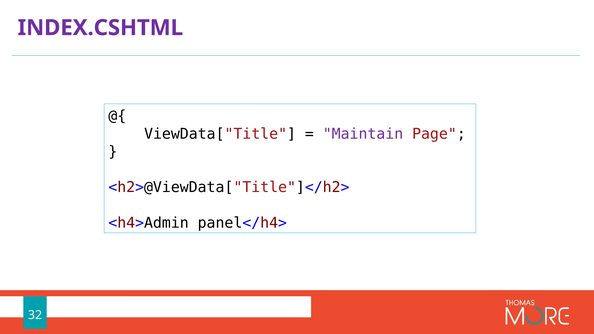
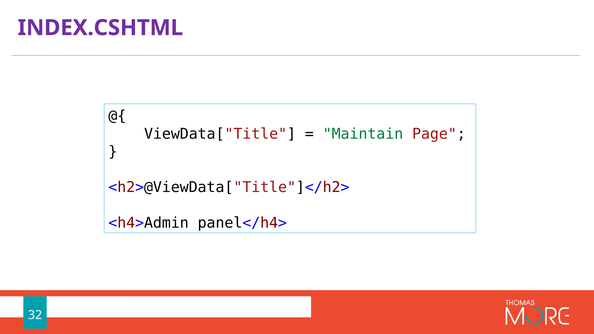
Maintain colour: purple -> green
